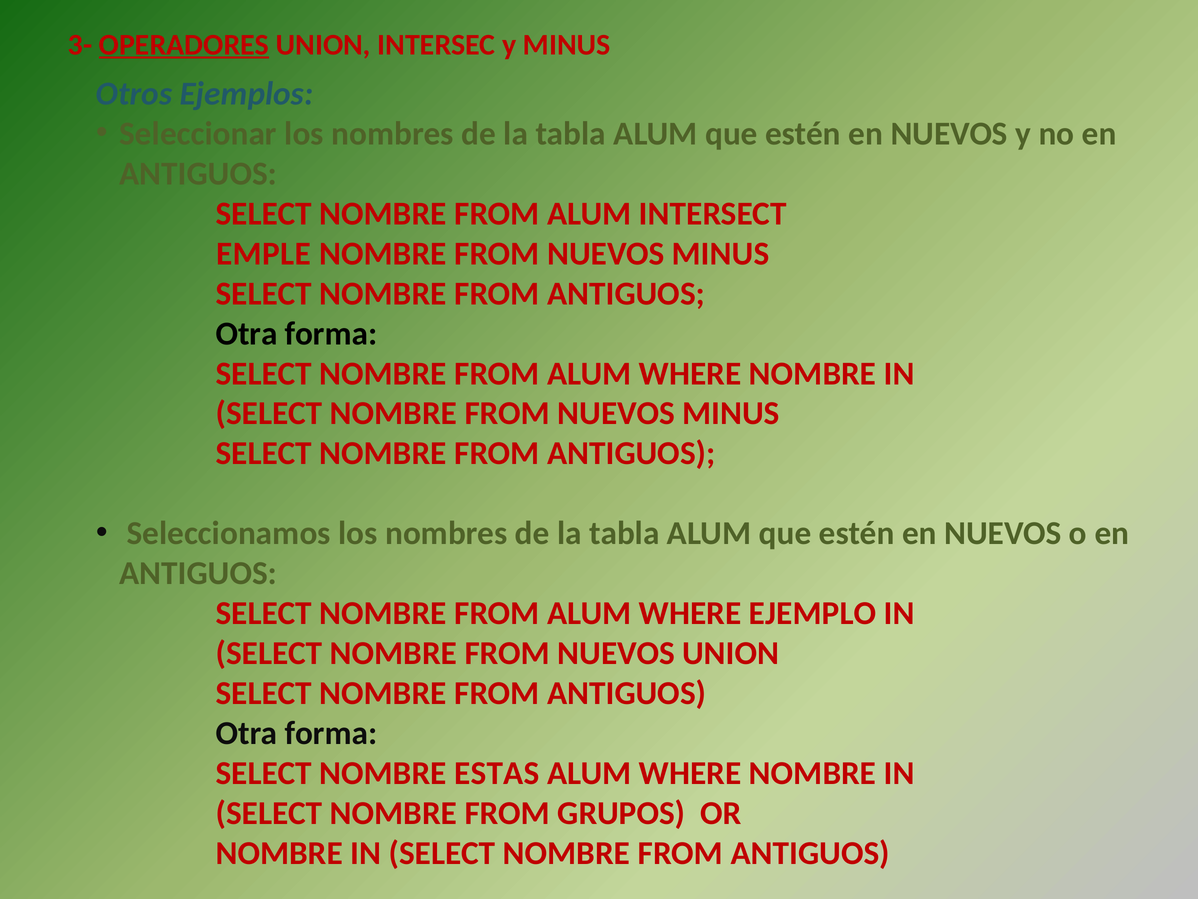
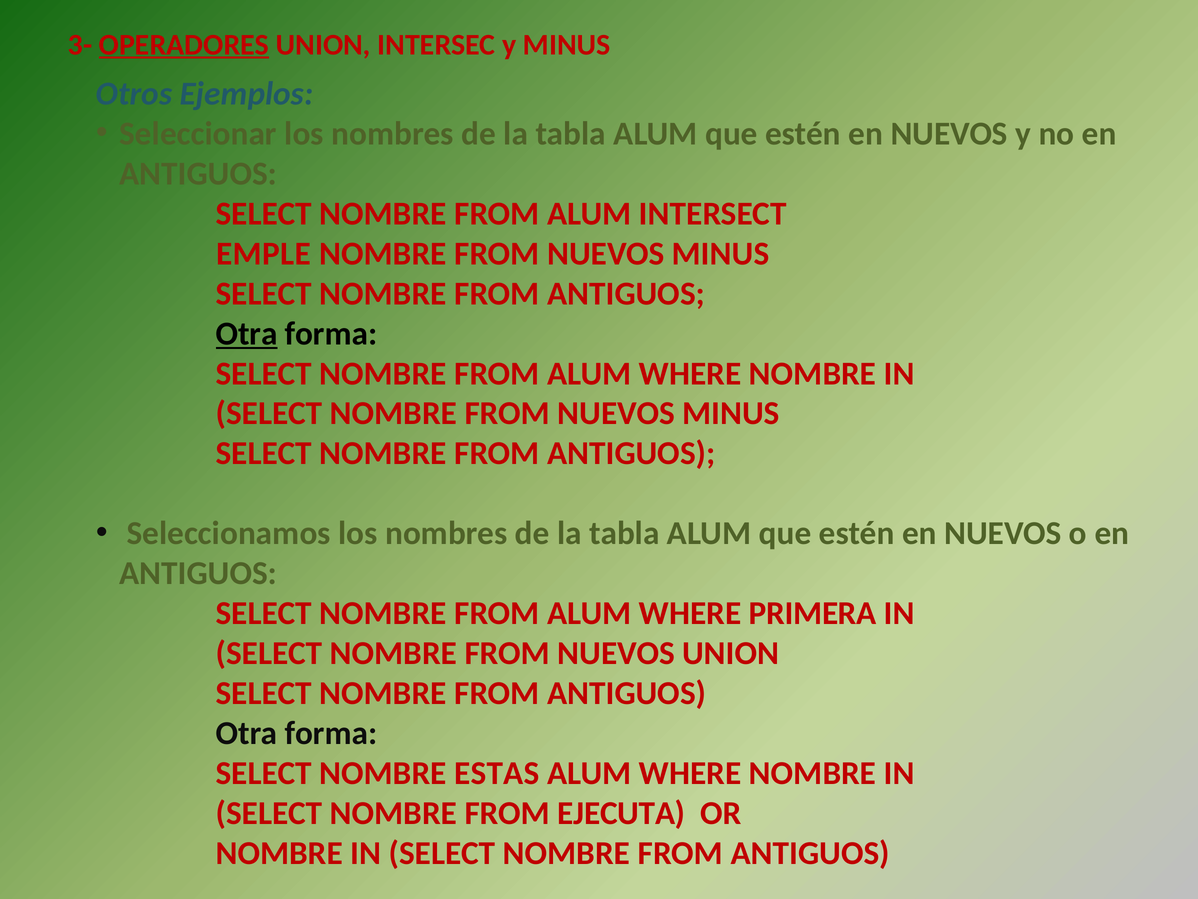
Otra at (247, 333) underline: none -> present
EJEMPLO: EJEMPLO -> PRIMERA
GRUPOS: GRUPOS -> EJECUTA
